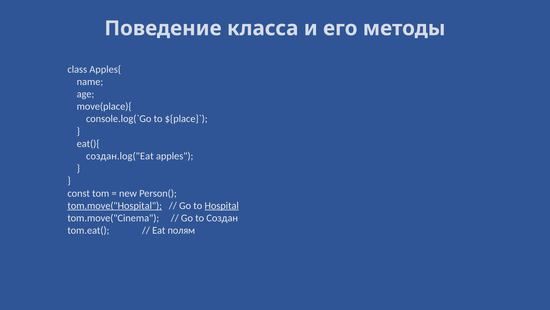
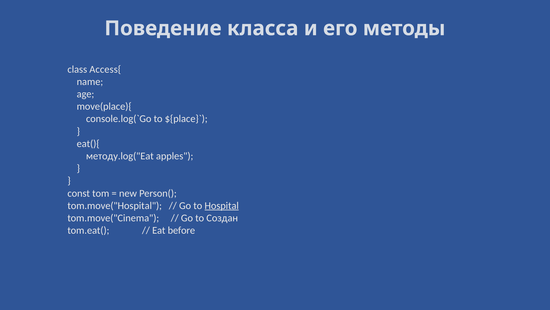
Apples{: Apples{ -> Access{
создан.log("Eat: создан.log("Eat -> методу.log("Eat
tom.move("Hospital underline: present -> none
полям: полям -> before
